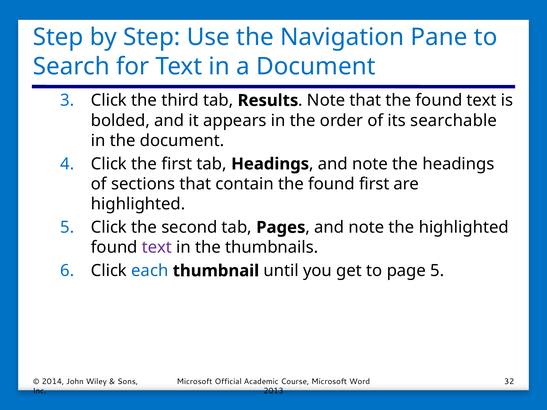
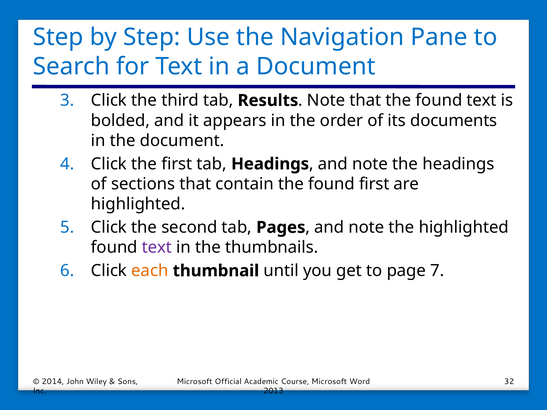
searchable: searchable -> documents
each colour: blue -> orange
page 5: 5 -> 7
